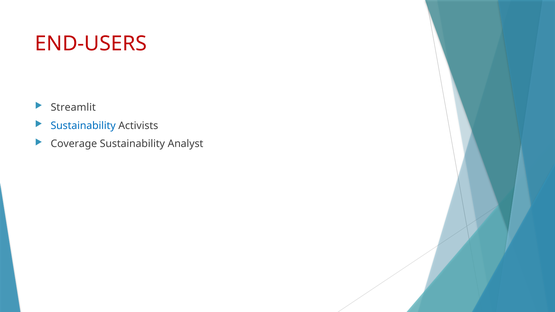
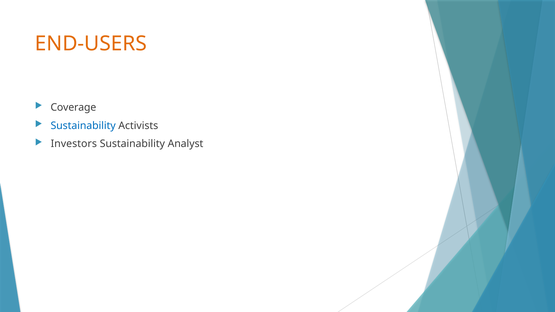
END-USERS colour: red -> orange
Streamlit: Streamlit -> Coverage
Coverage: Coverage -> Investors
